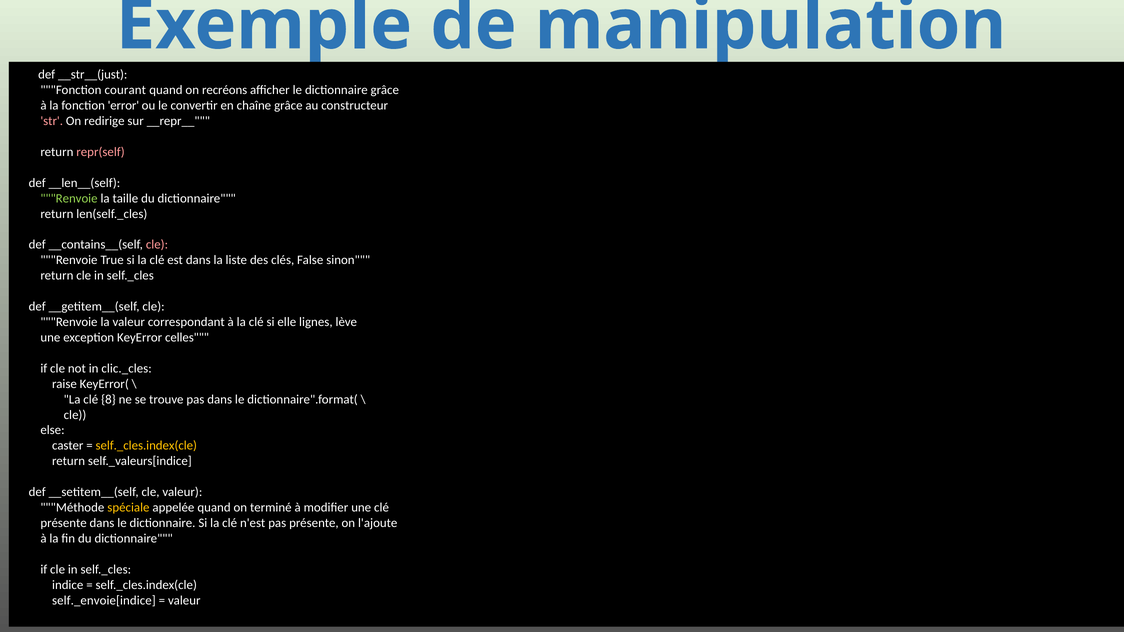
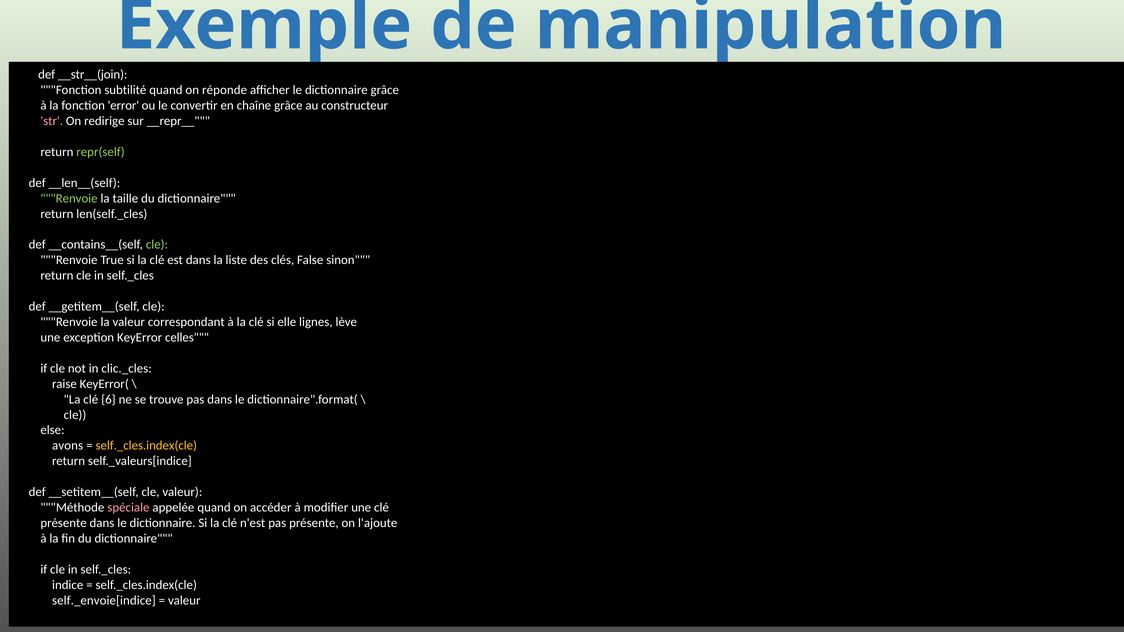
__str__(just: __str__(just -> __str__(join
courant: courant -> subtilité
recréons: recréons -> réponde
repr(self colour: pink -> light green
cle at (157, 245) colour: pink -> light green
8: 8 -> 6
caster: caster -> avons
spéciale colour: yellow -> pink
terminé: terminé -> accéder
